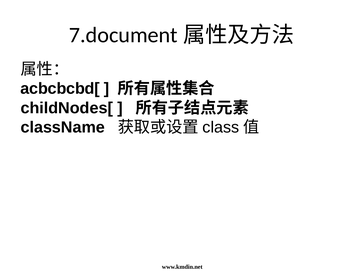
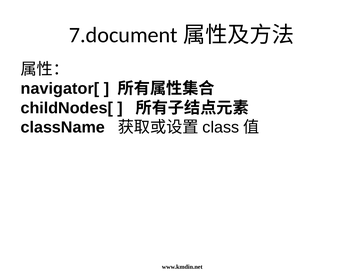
acbcbcbd[: acbcbcbd[ -> navigator[
